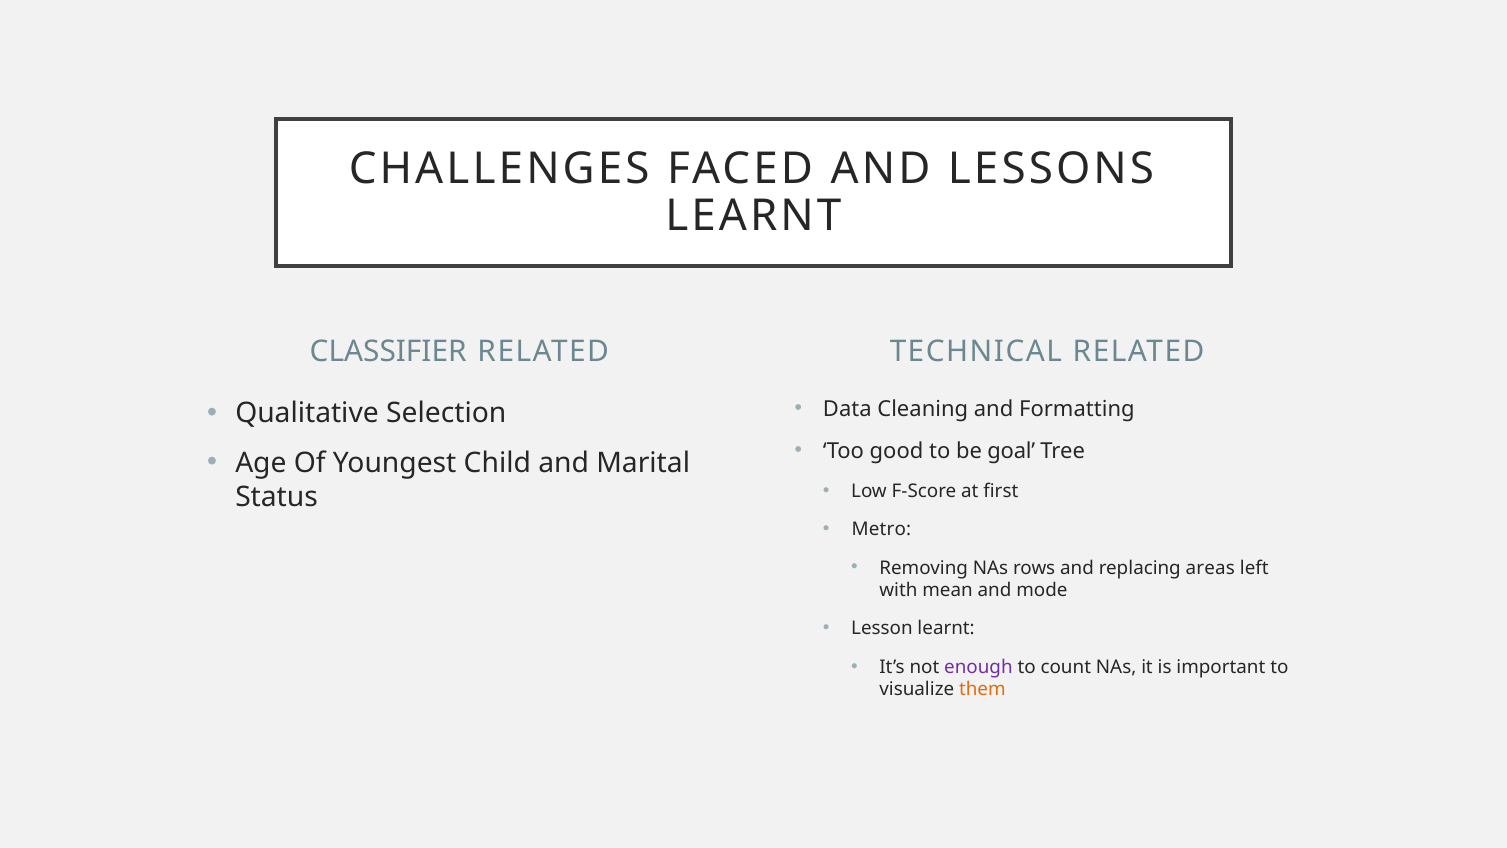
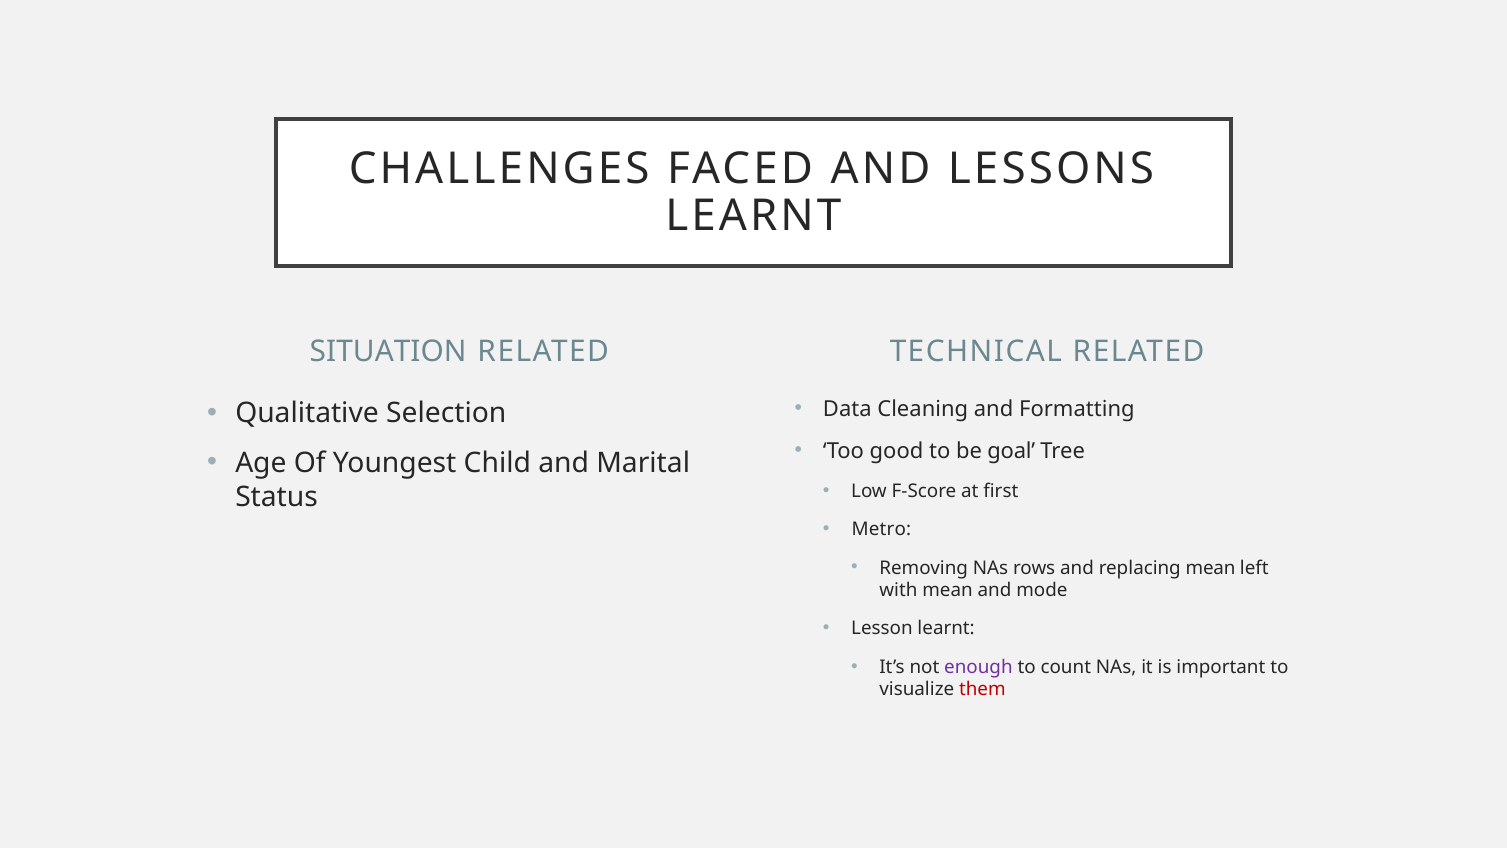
CLASSIFIER: CLASSIFIER -> SITUATION
replacing areas: areas -> mean
them colour: orange -> red
